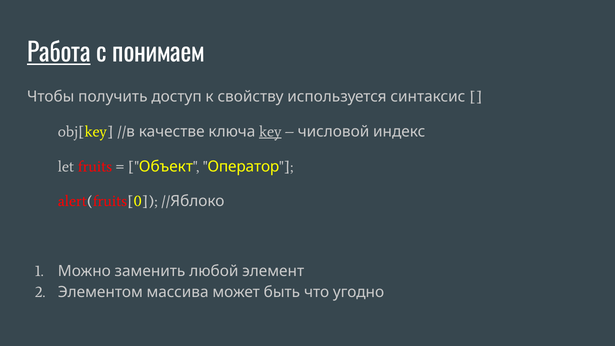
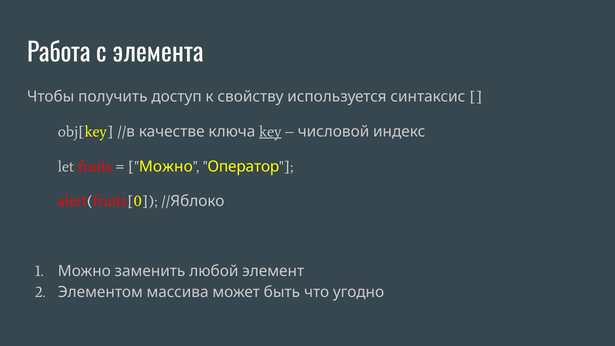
Работа underline: present -> none
понимаем: понимаем -> элемента
Объект: Объект -> Можно
